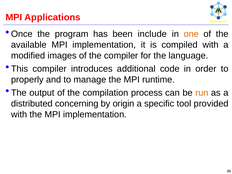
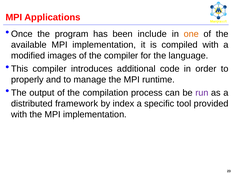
run colour: orange -> purple
concerning: concerning -> framework
origin: origin -> index
